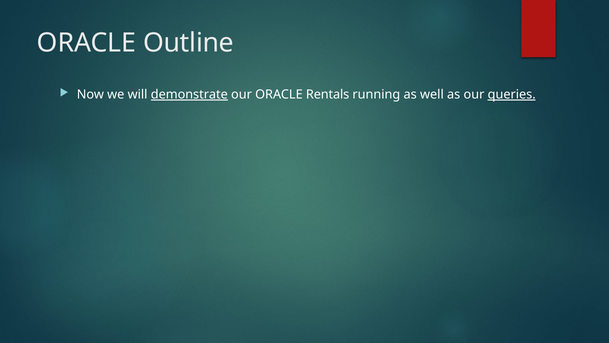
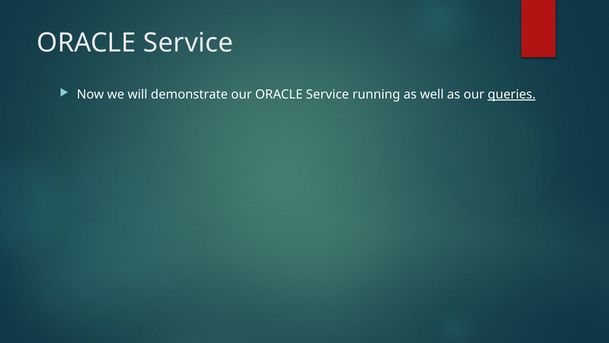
Outline at (189, 43): Outline -> Service
demonstrate underline: present -> none
our ORACLE Rentals: Rentals -> Service
